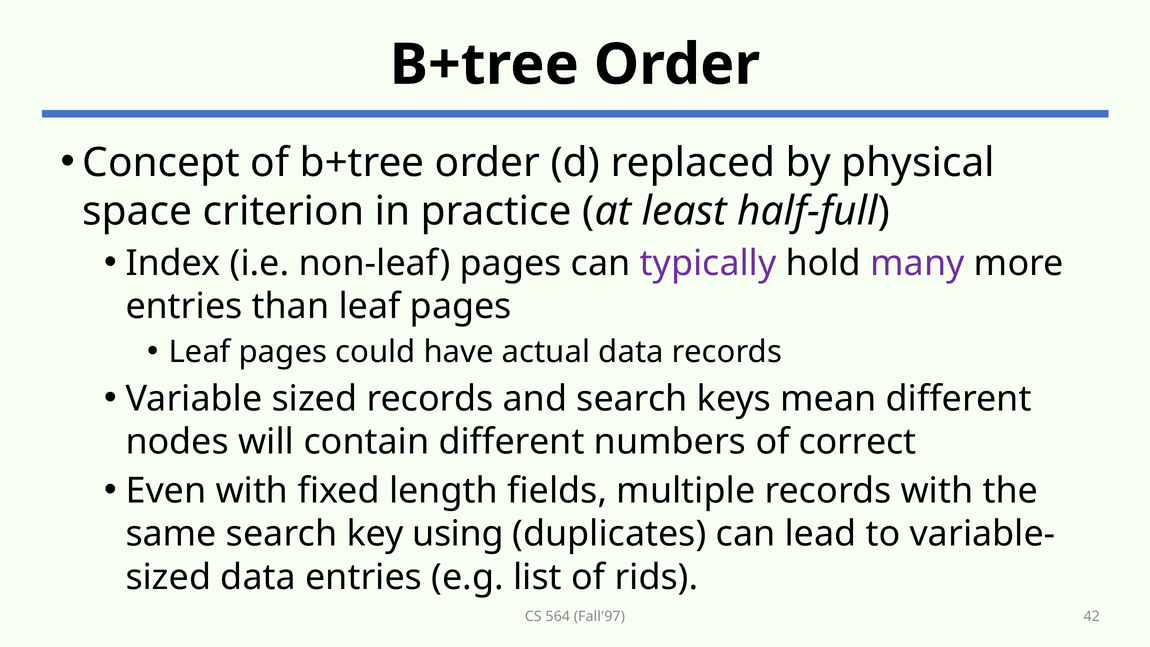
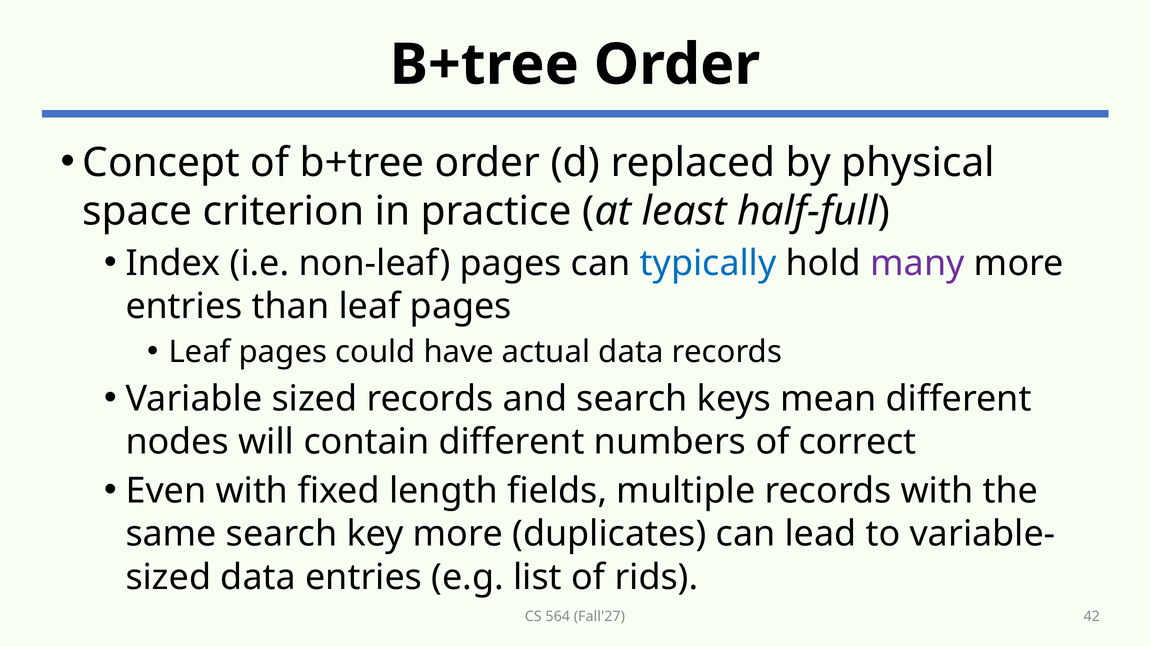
typically colour: purple -> blue
key using: using -> more
Fall'97: Fall'97 -> Fall'27
